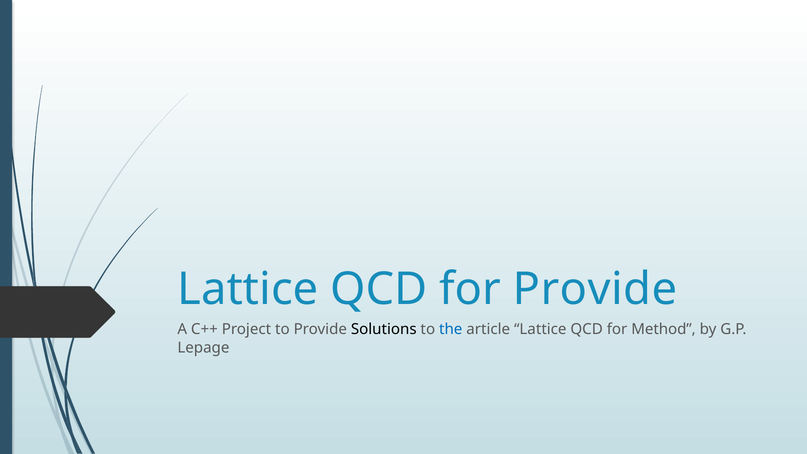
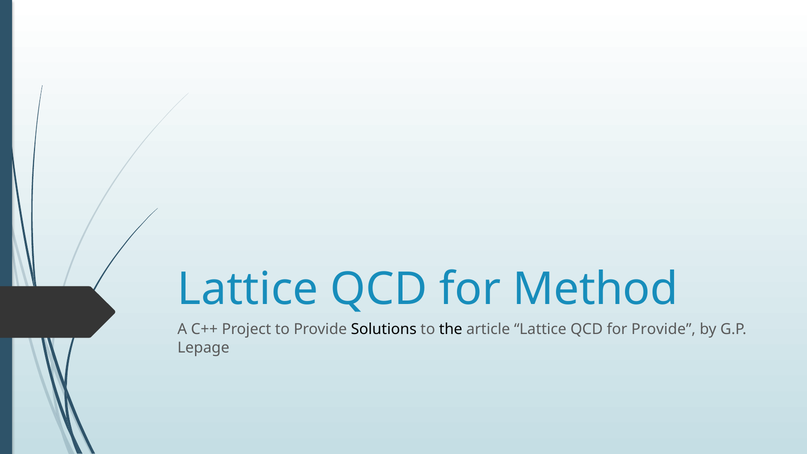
for Provide: Provide -> Method
the colour: blue -> black
for Method: Method -> Provide
